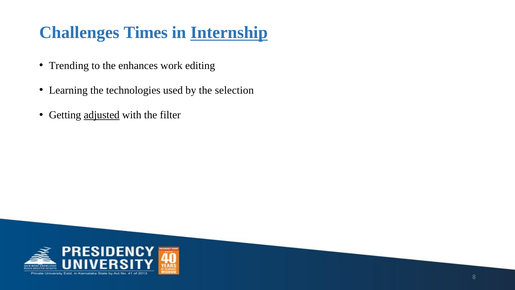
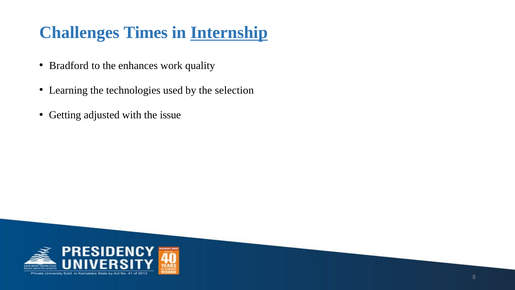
Trending: Trending -> Bradford
editing: editing -> quality
adjusted underline: present -> none
filter: filter -> issue
